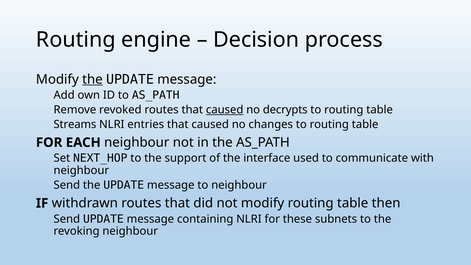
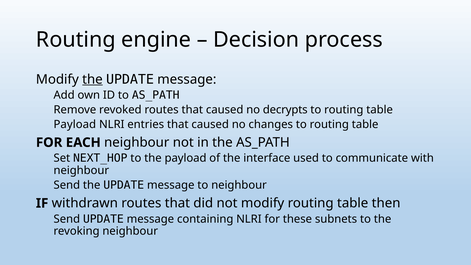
caused at (225, 110) underline: present -> none
Streams at (75, 124): Streams -> Payload
the support: support -> payload
